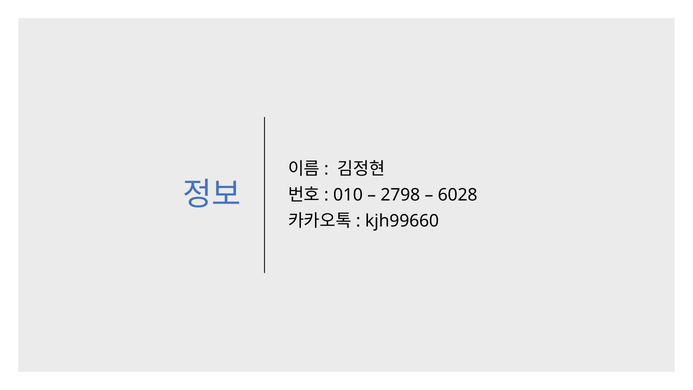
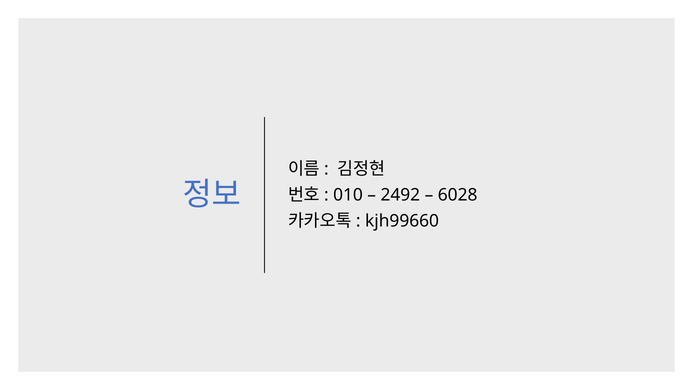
2798: 2798 -> 2492
